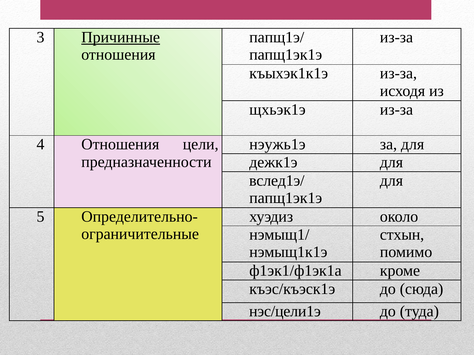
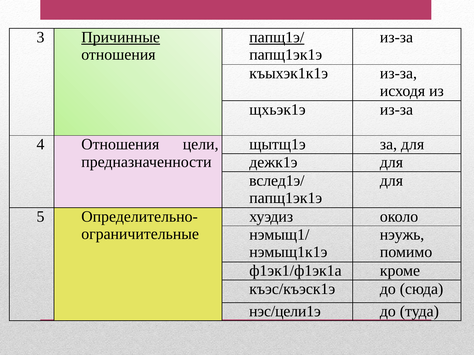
папщ1э/ underline: none -> present
нэужь1э: нэужь1э -> щытщ1э
стхын: стхын -> нэужь
